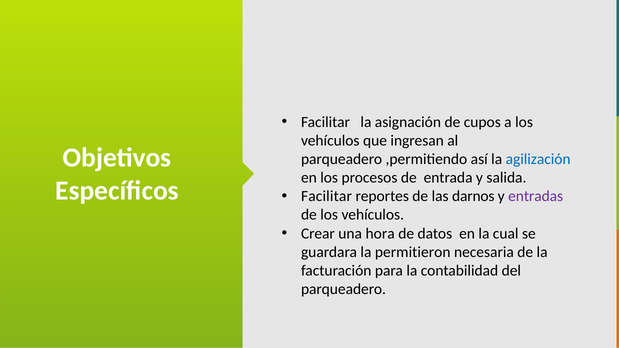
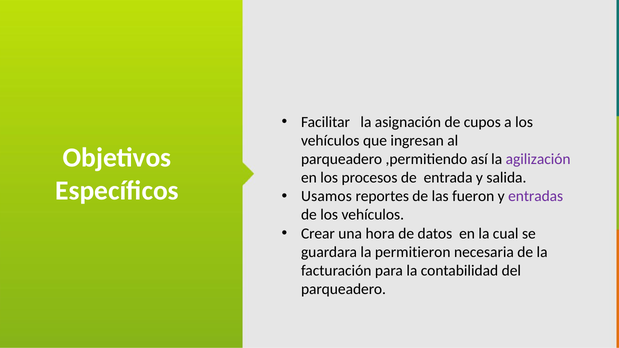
agilización colour: blue -> purple
Facilitar at (326, 196): Facilitar -> Usamos
darnos: darnos -> fueron
